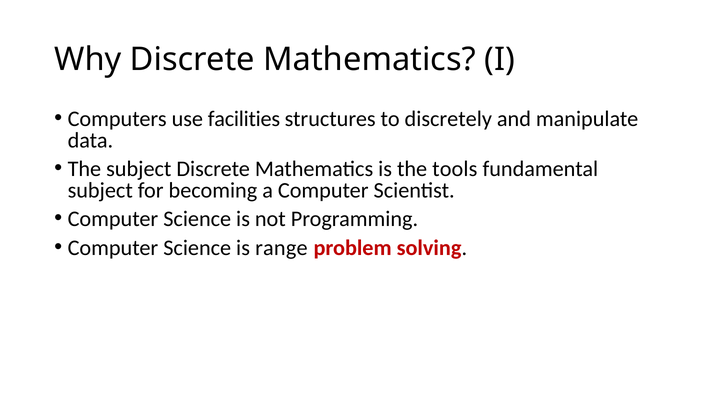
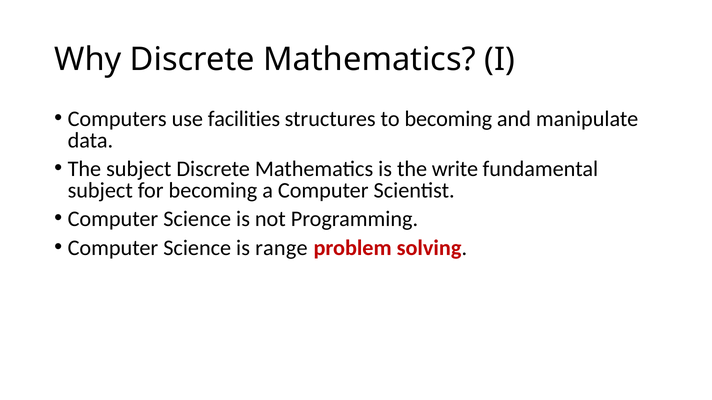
to discretely: discretely -> becoming
tools: tools -> write
